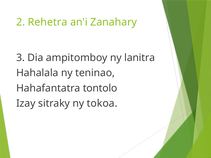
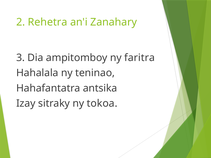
lanitra: lanitra -> faritra
tontolo: tontolo -> antsika
